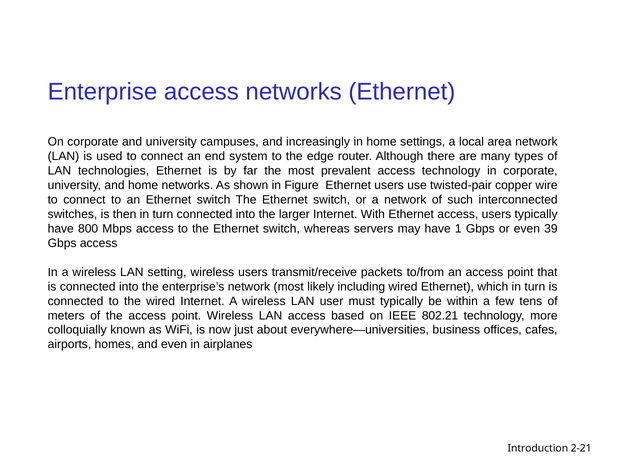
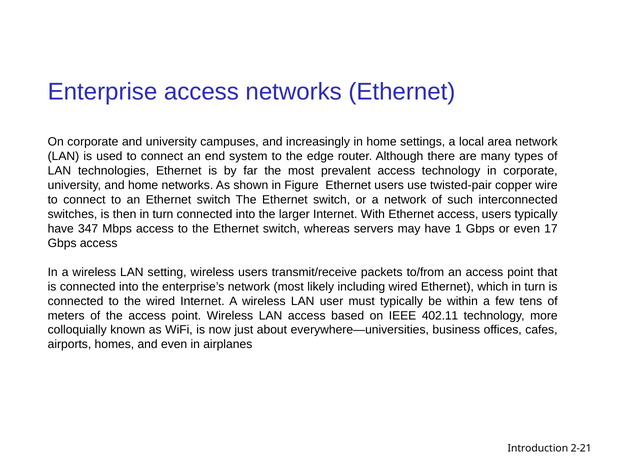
800: 800 -> 347
39: 39 -> 17
802.21: 802.21 -> 402.11
